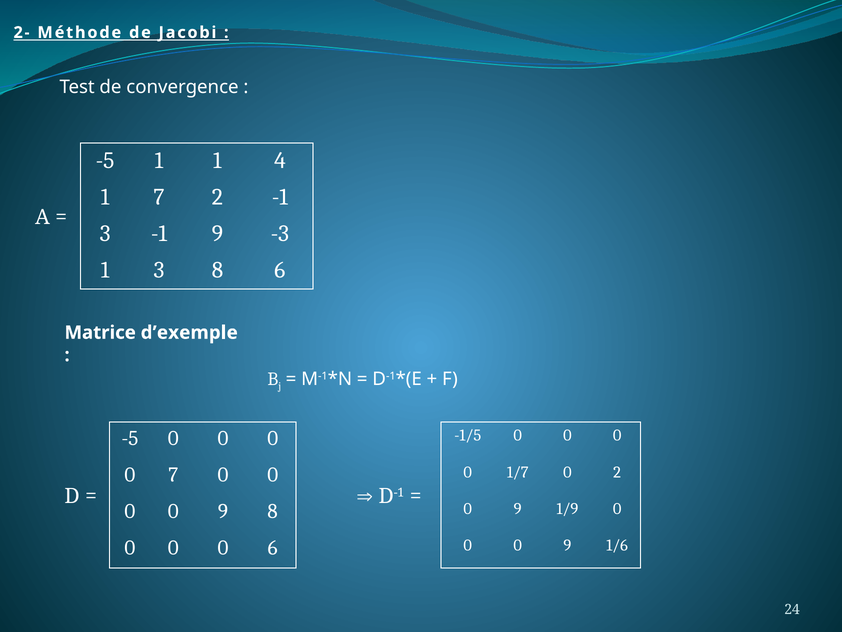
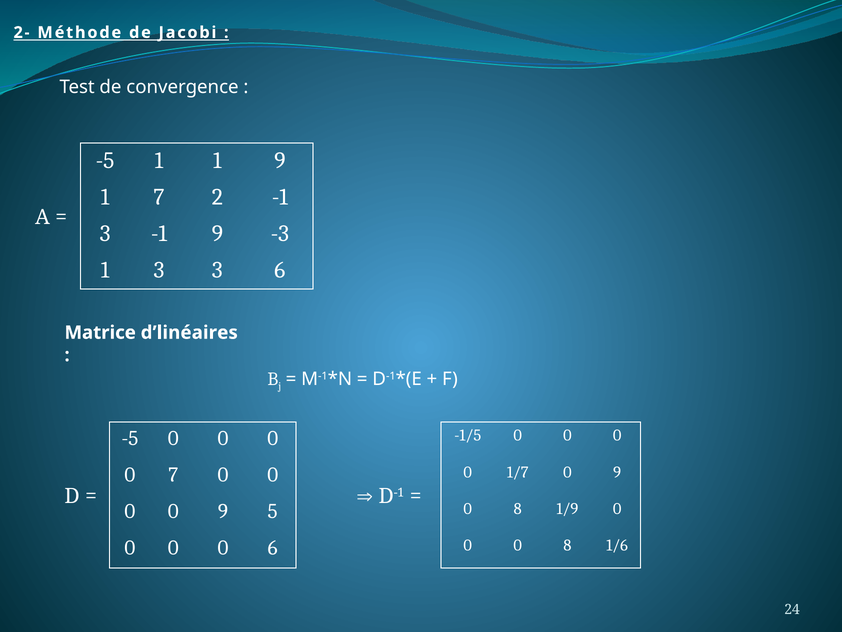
1 4: 4 -> 9
3 8: 8 -> 3
d’exemple: d’exemple -> d’linéaires
1/7 0 2: 2 -> 9
9 at (518, 508): 9 -> 8
9 8: 8 -> 5
9 at (567, 545): 9 -> 8
